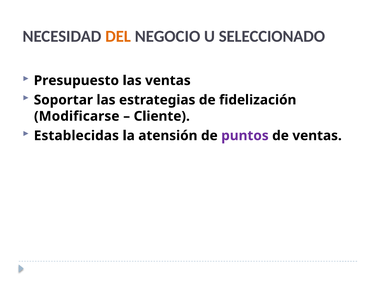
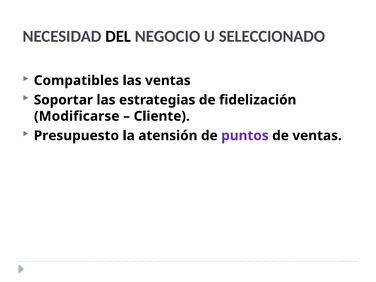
DEL colour: orange -> black
Presupuesto: Presupuesto -> Compatibles
Establecidas: Establecidas -> Presupuesto
